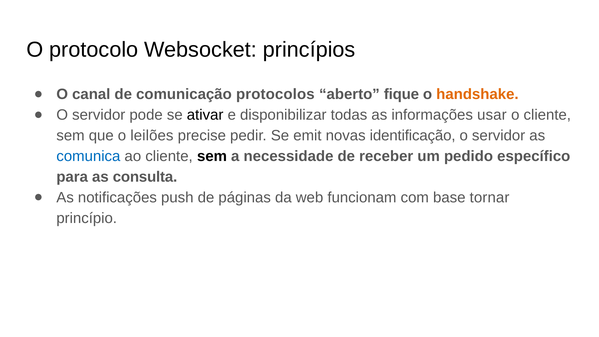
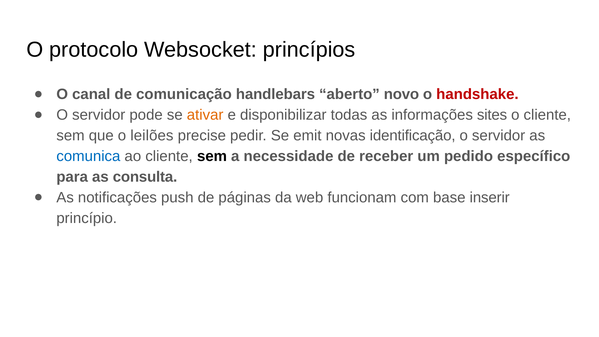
protocolos: protocolos -> handlebars
fique: fique -> novo
handshake colour: orange -> red
ativar colour: black -> orange
usar: usar -> sites
tornar: tornar -> inserir
